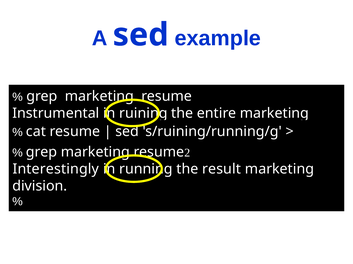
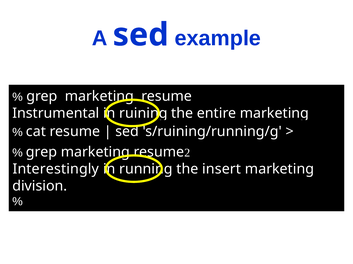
result: result -> insert
